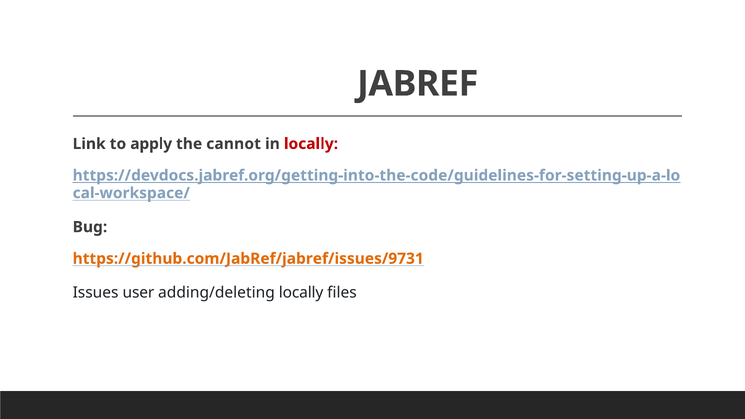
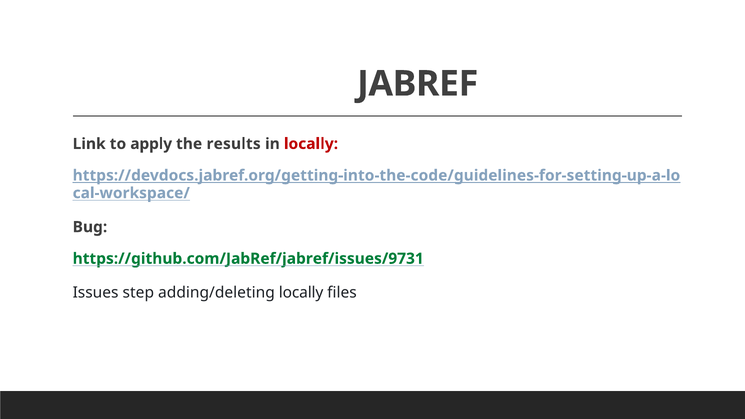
cannot: cannot -> results
https://github.com/JabRef/jabref/issues/9731 colour: orange -> green
user: user -> step
